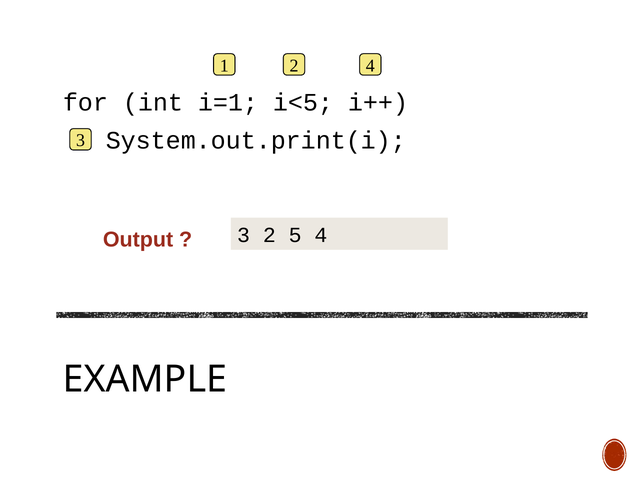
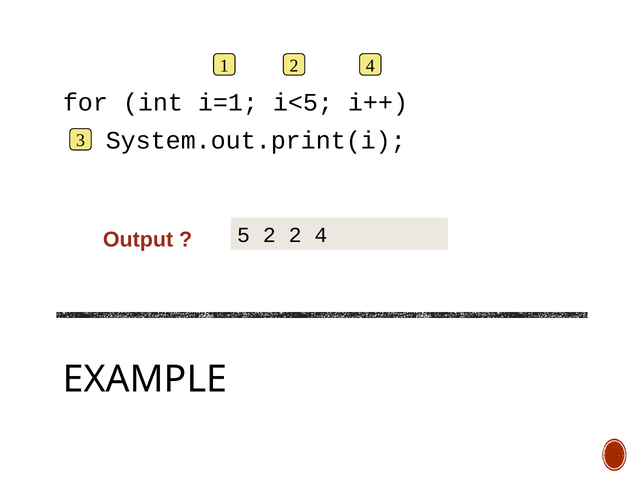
3 at (244, 235): 3 -> 5
2 5: 5 -> 2
